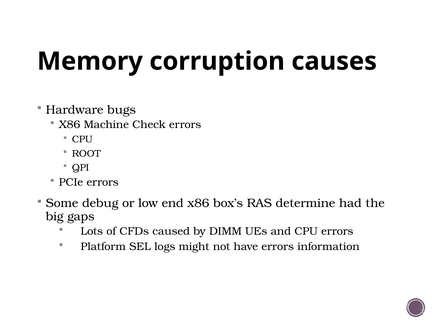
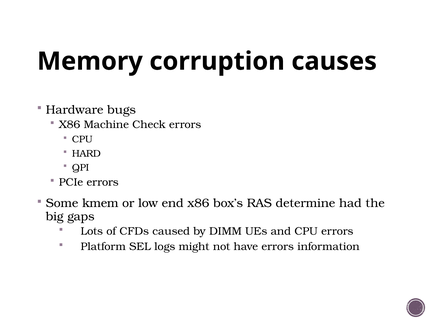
ROOT: ROOT -> HARD
debug: debug -> kmem
